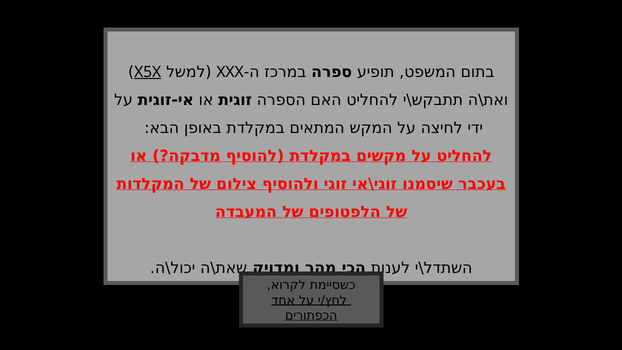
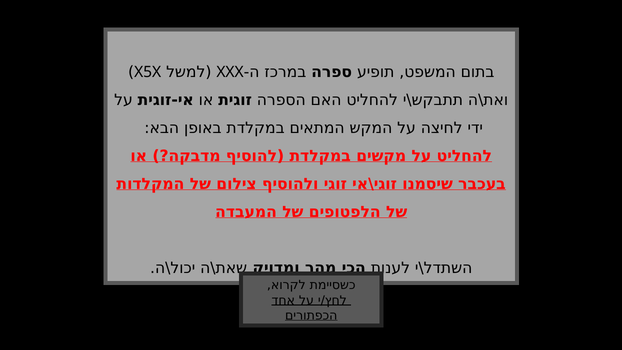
X5X underline: present -> none
